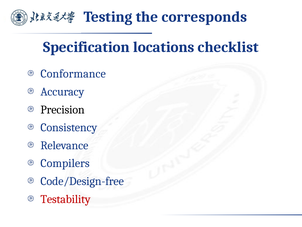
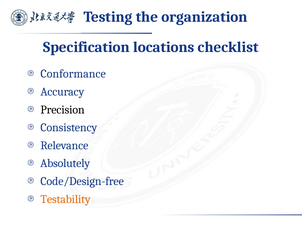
corresponds: corresponds -> organization
Compilers: Compilers -> Absolutely
Testability colour: red -> orange
